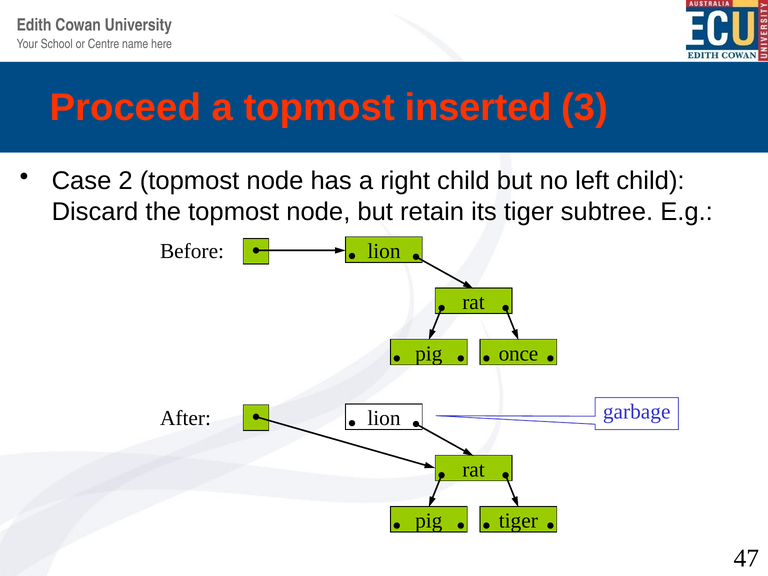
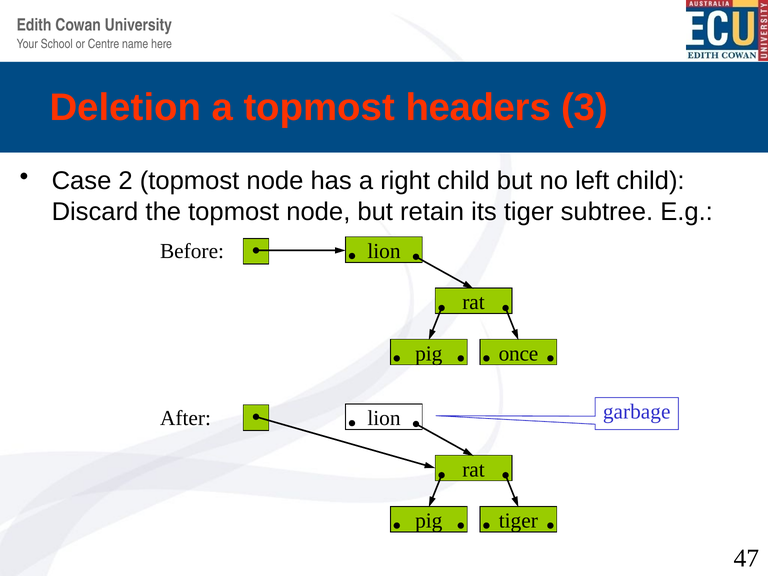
Proceed: Proceed -> Deletion
inserted: inserted -> headers
